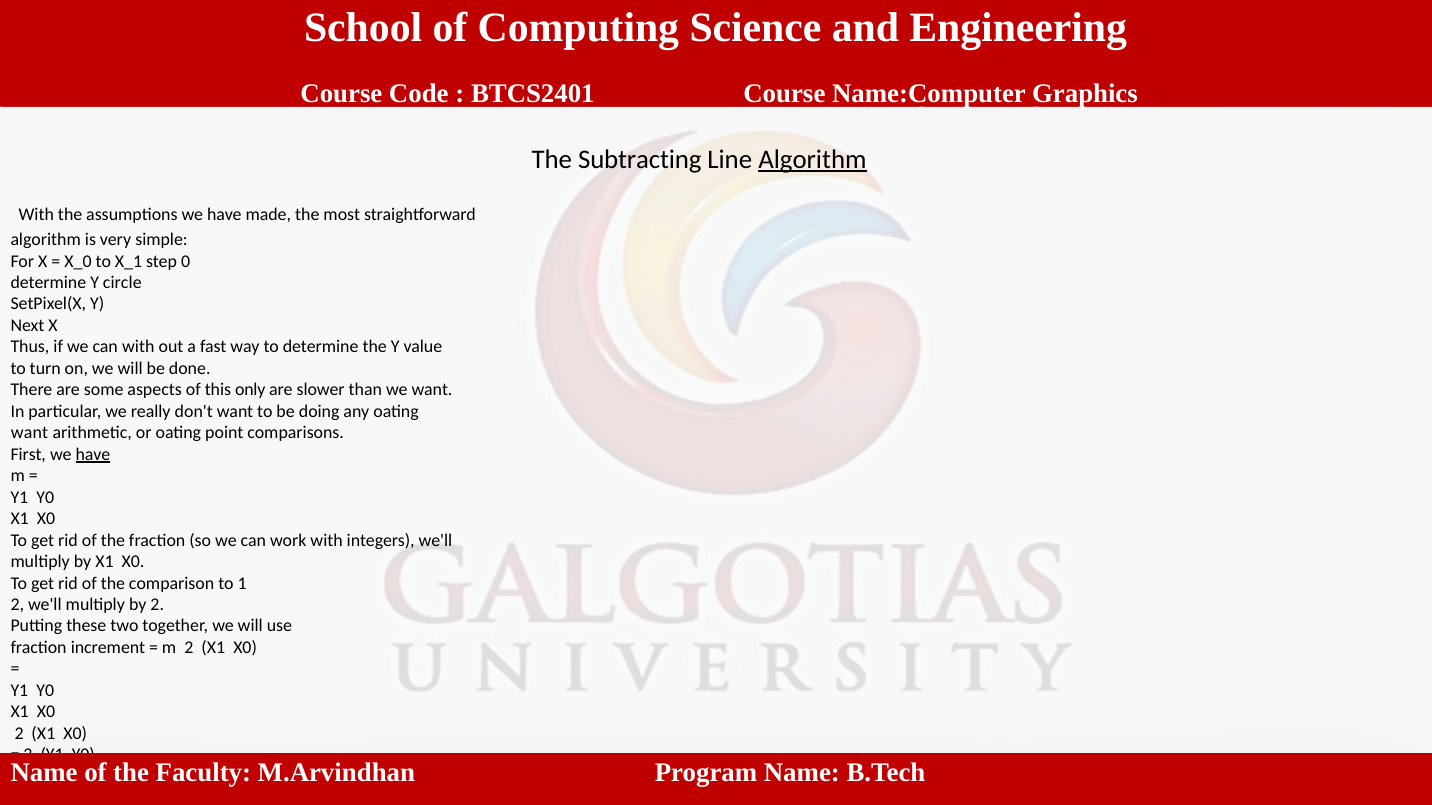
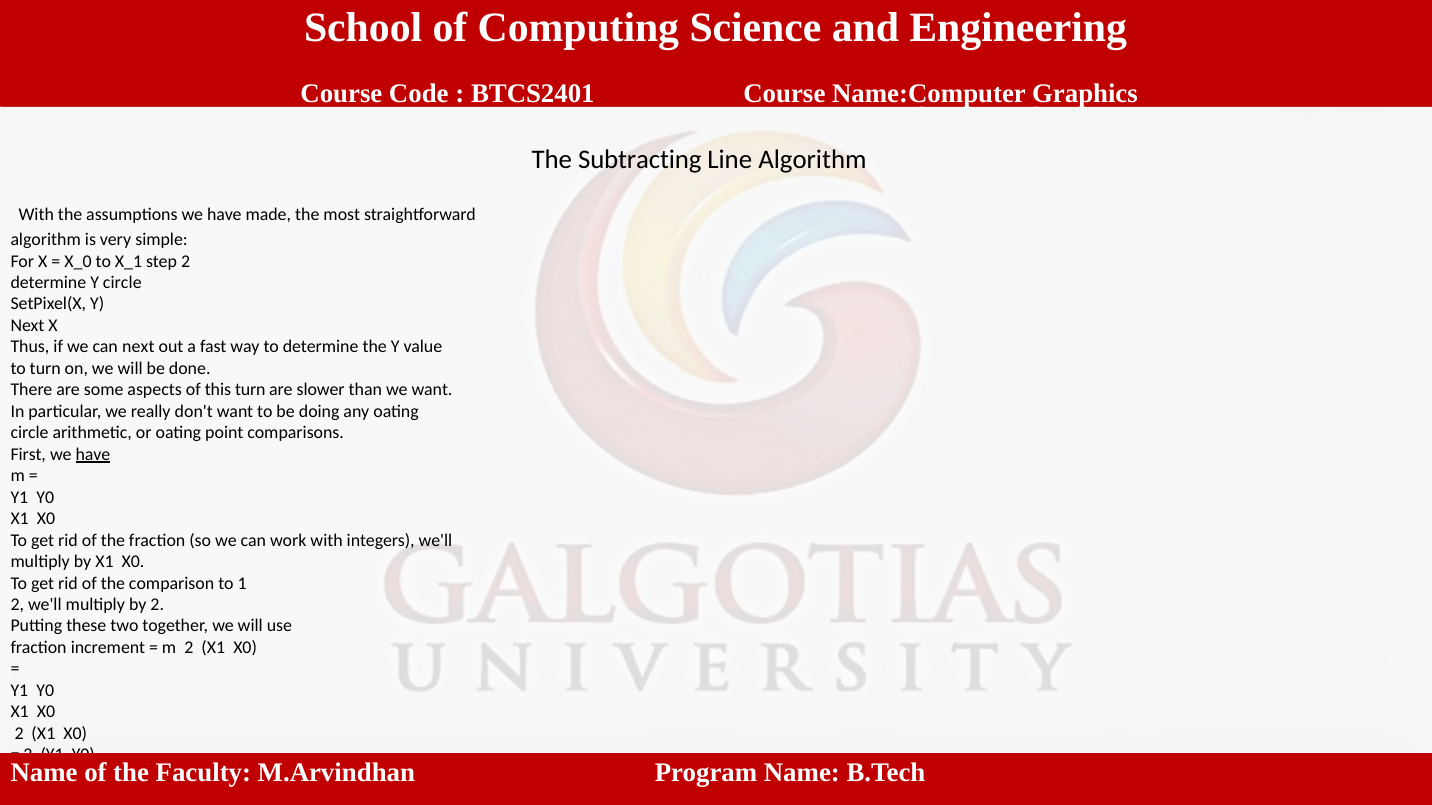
Algorithm at (812, 159) underline: present -> none
step 0: 0 -> 2
can with: with -> next
this only: only -> turn
want at (29, 433): want -> circle
